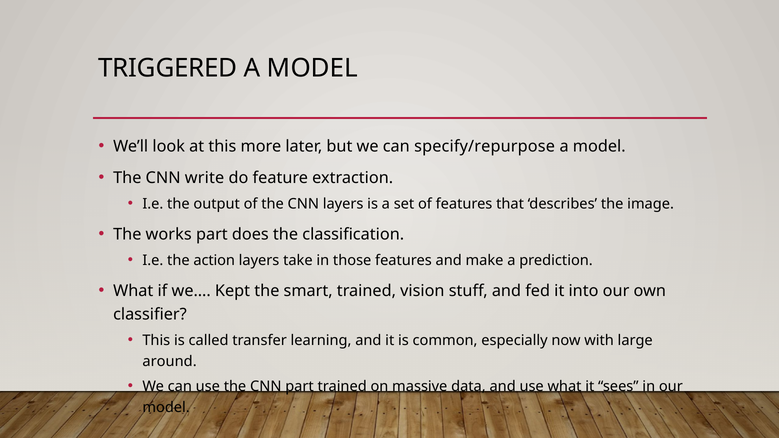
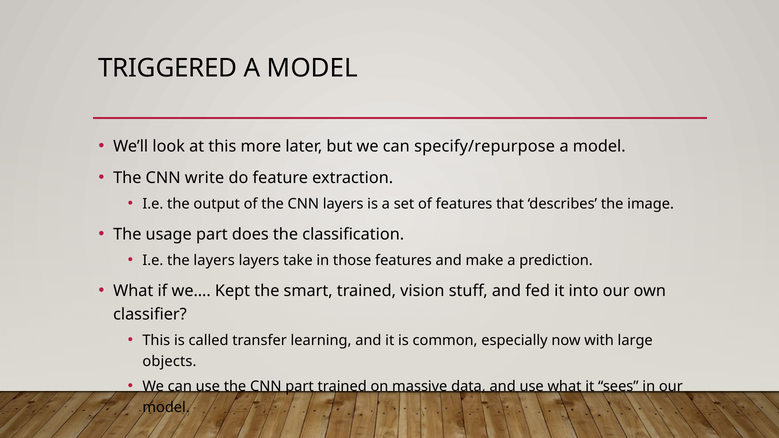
works: works -> usage
the action: action -> layers
around: around -> objects
